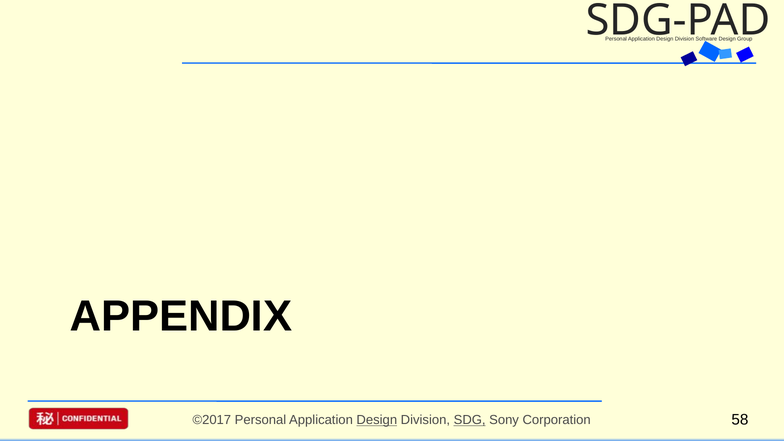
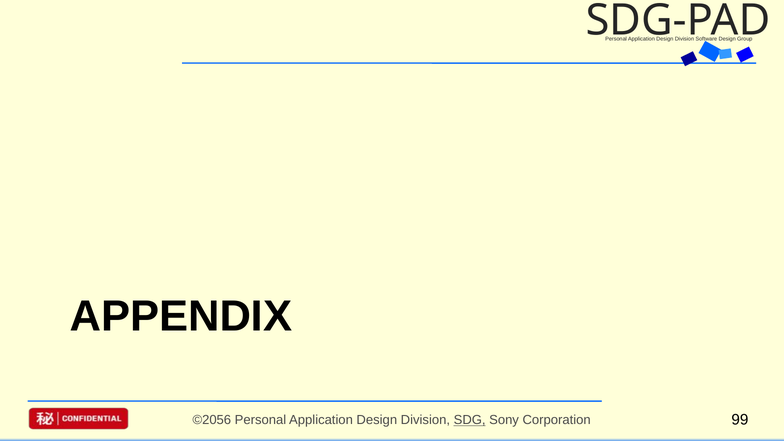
©2017: ©2017 -> ©2056
Design at (377, 420) underline: present -> none
58: 58 -> 99
